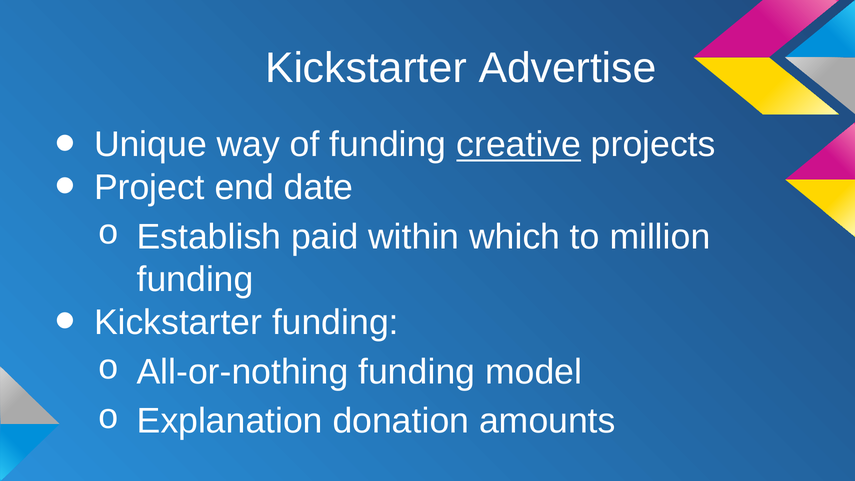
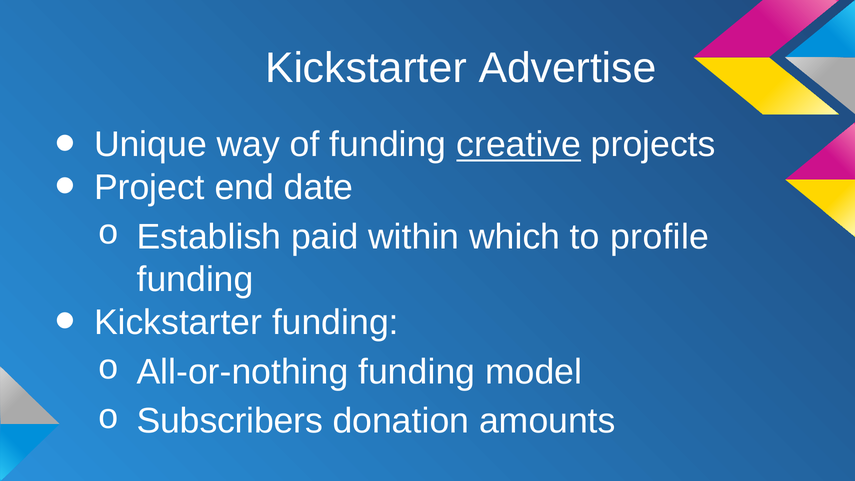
million: million -> profile
Explanation: Explanation -> Subscribers
